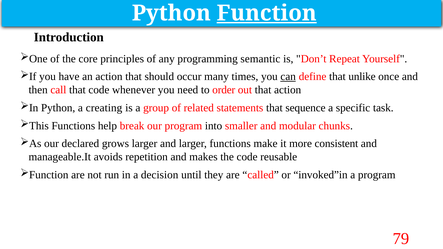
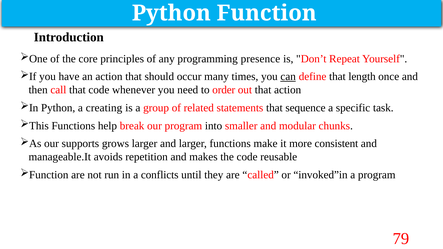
Function underline: present -> none
semantic: semantic -> presence
unlike: unlike -> length
declared: declared -> supports
decision: decision -> conflicts
